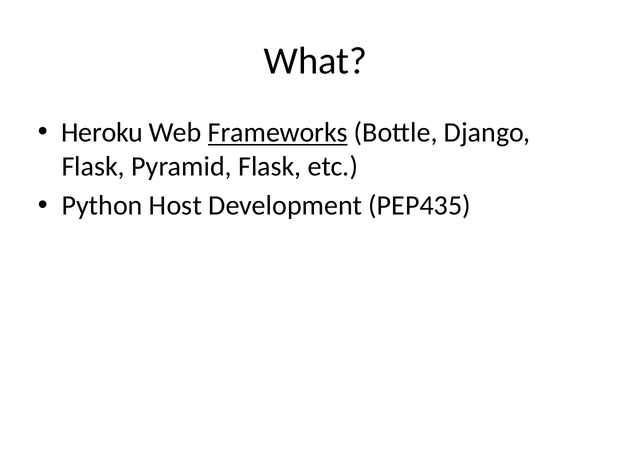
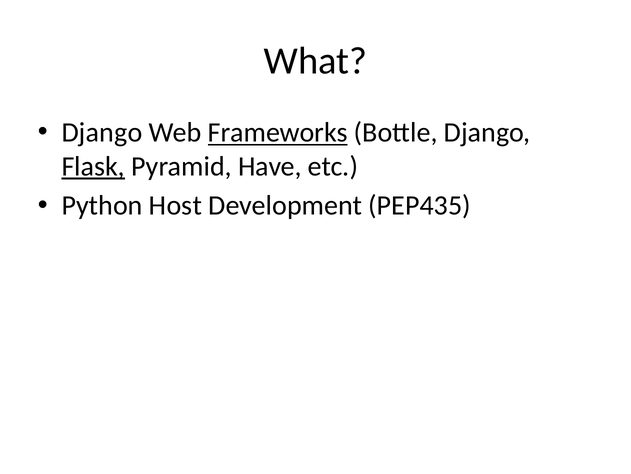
Heroku at (102, 132): Heroku -> Django
Flask at (93, 166) underline: none -> present
Pyramid Flask: Flask -> Have
